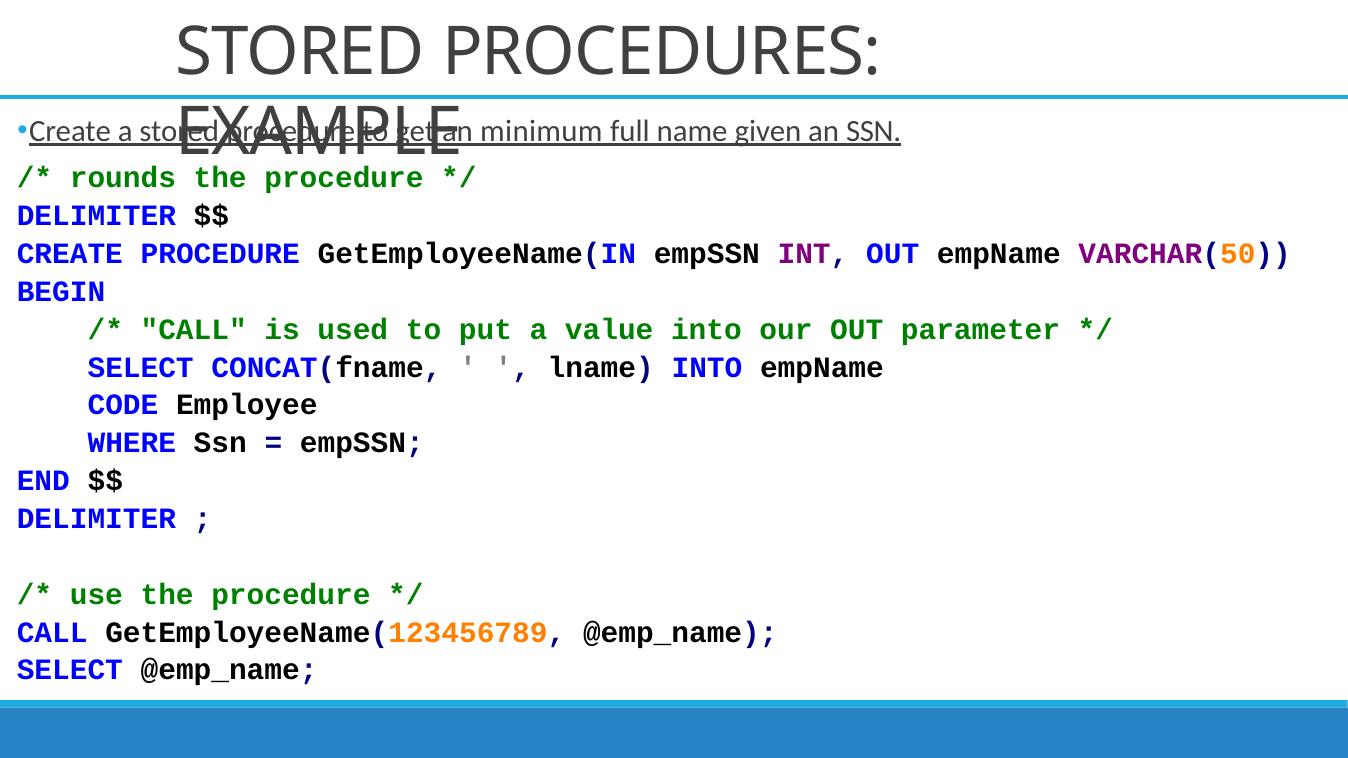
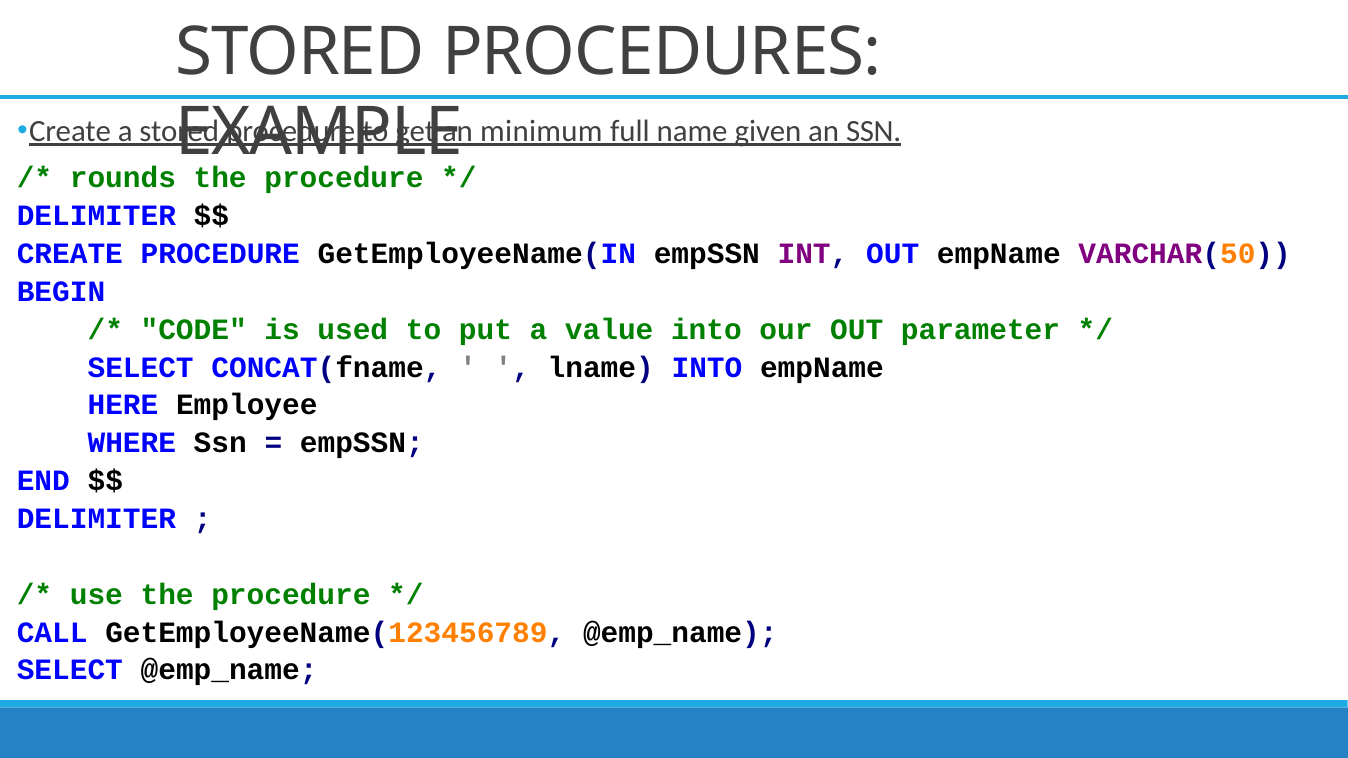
CALL at (194, 330): CALL -> CODE
CODE: CODE -> HERE
